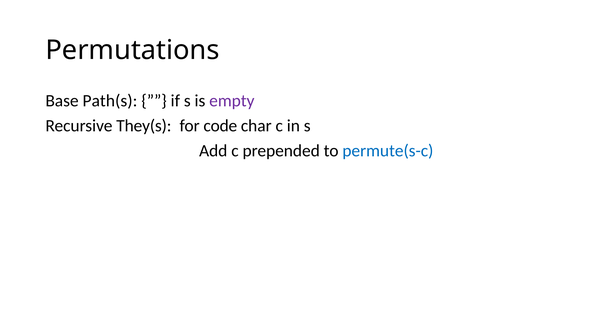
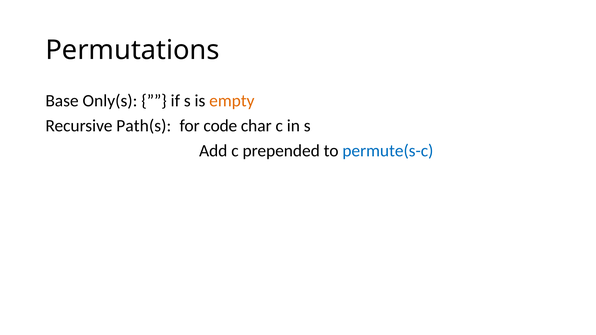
Path(s: Path(s -> Only(s
empty colour: purple -> orange
They(s: They(s -> Path(s
